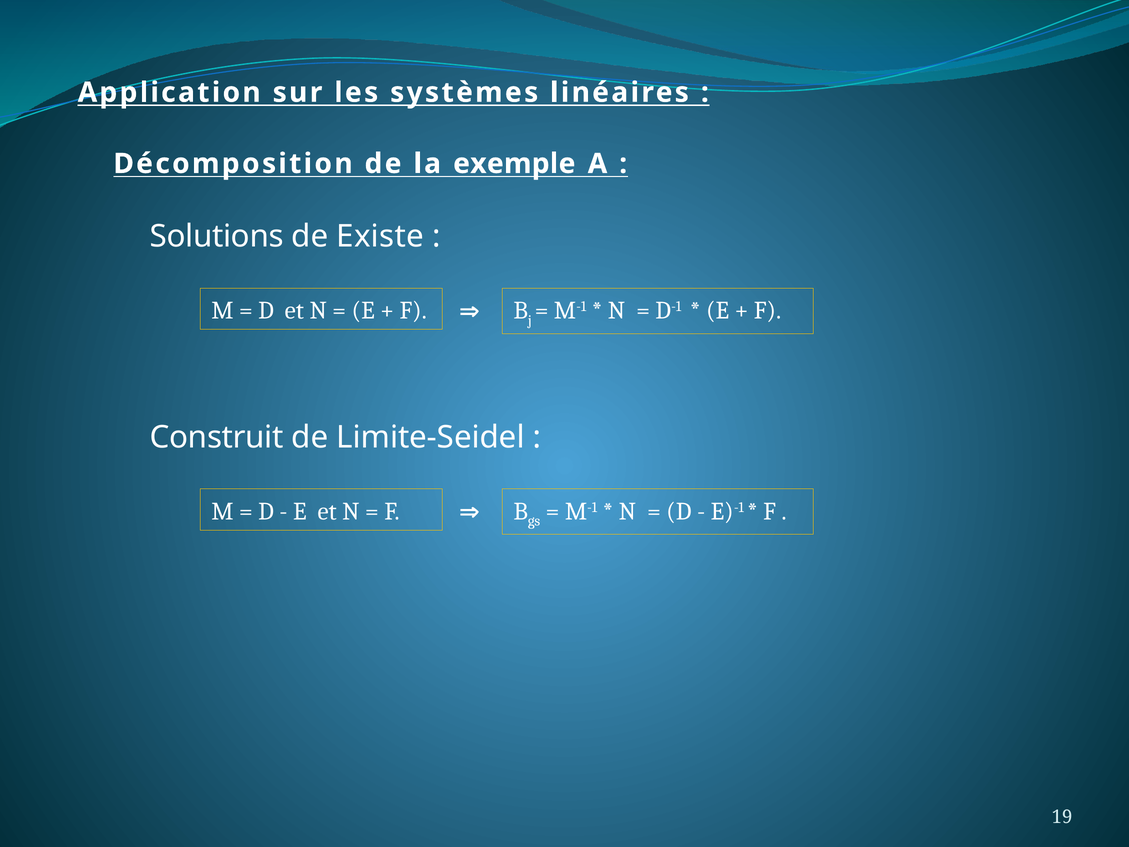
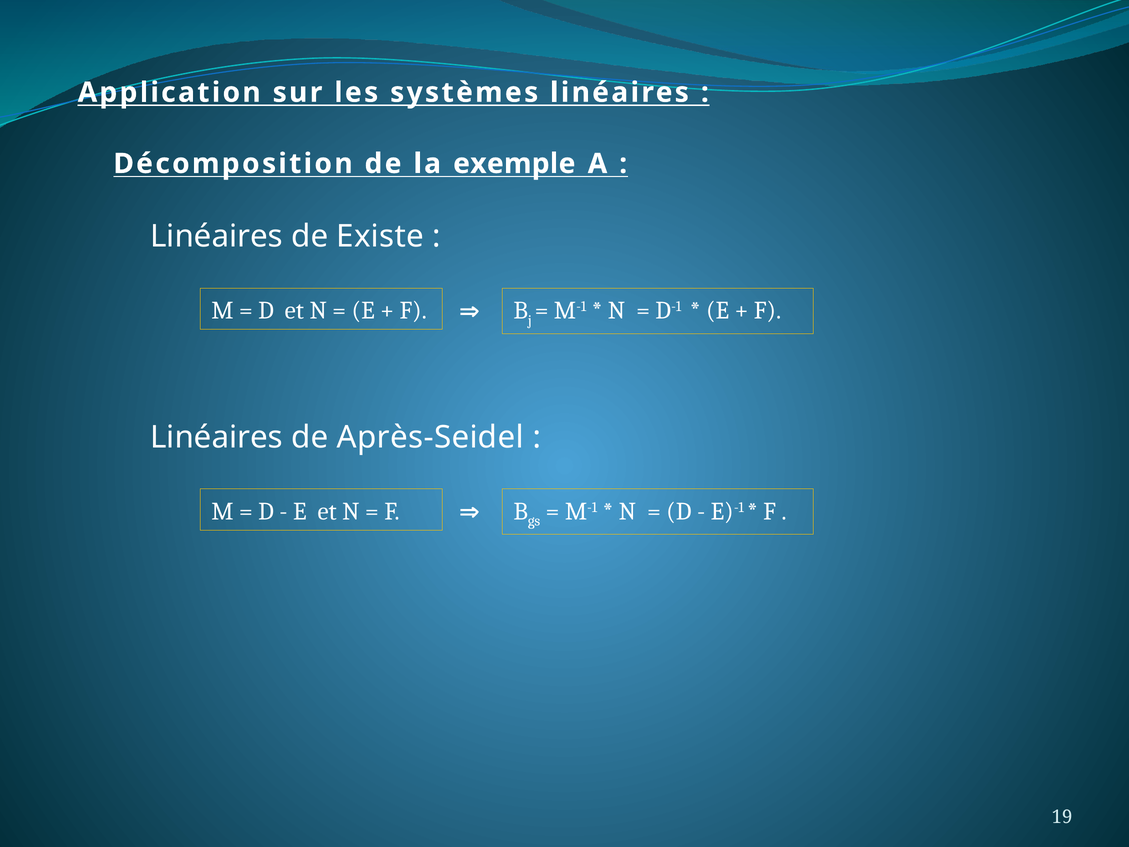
Solutions at (217, 237): Solutions -> Linéaires
Construit at (217, 437): Construit -> Linéaires
Limite-Seidel: Limite-Seidel -> Après-Seidel
